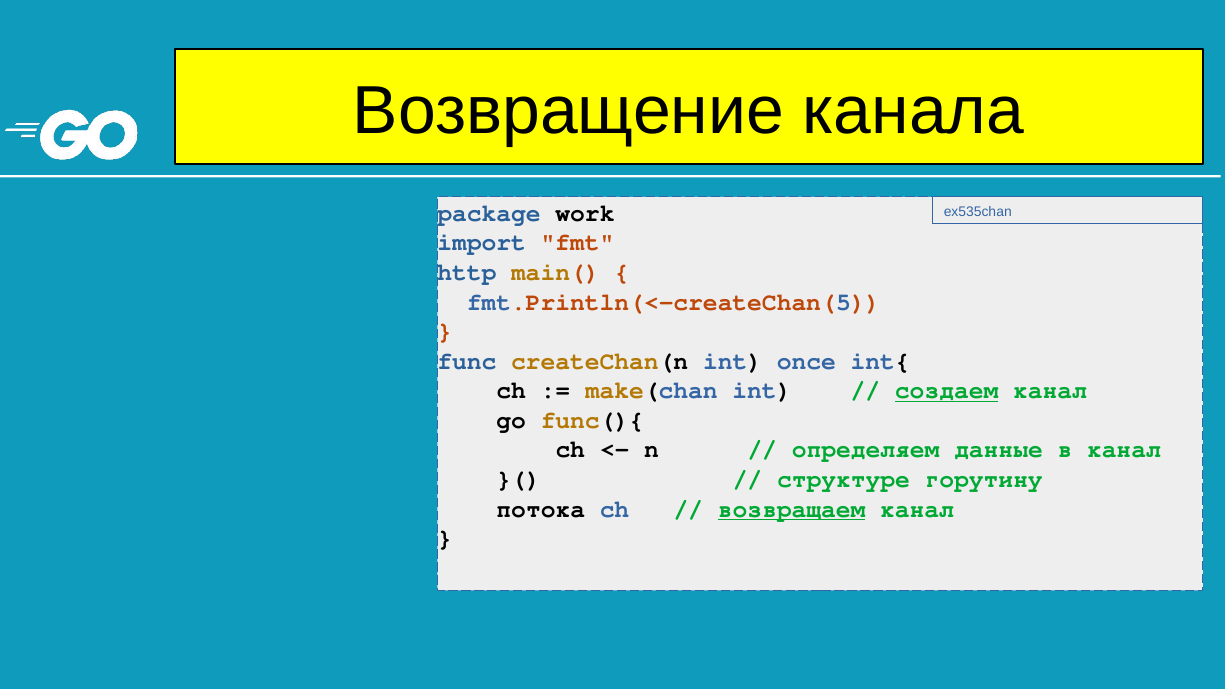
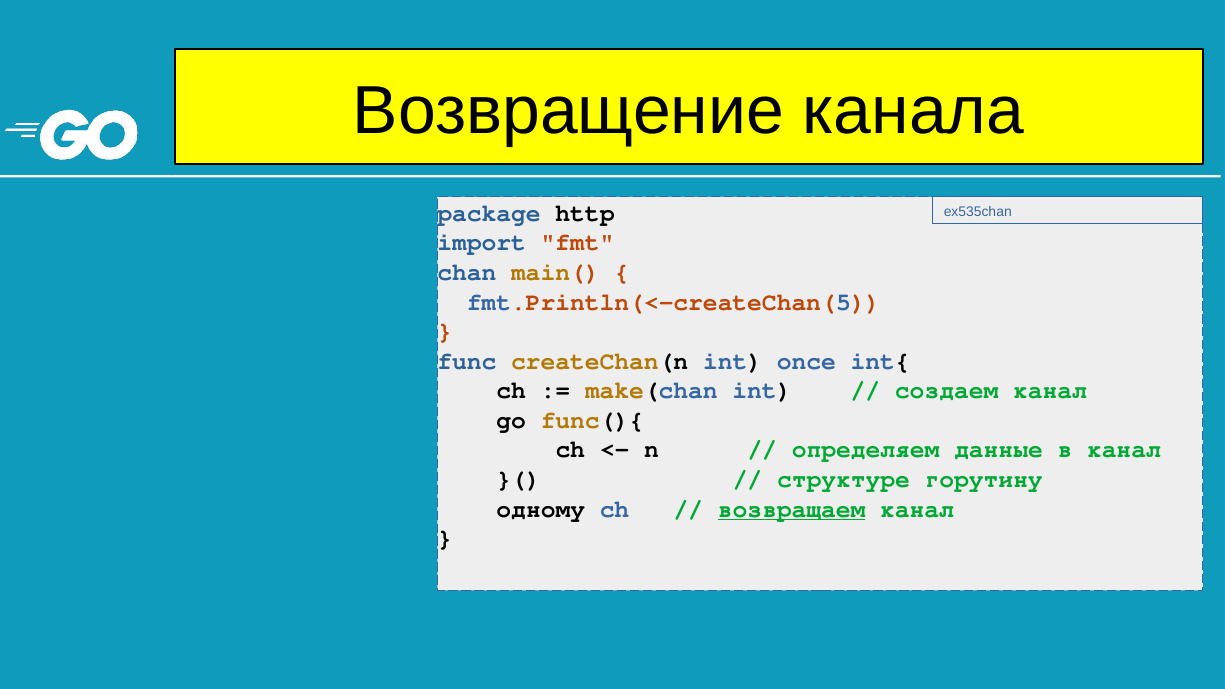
work: work -> http
http: http -> chan
создаем underline: present -> none
потока: потока -> одному
